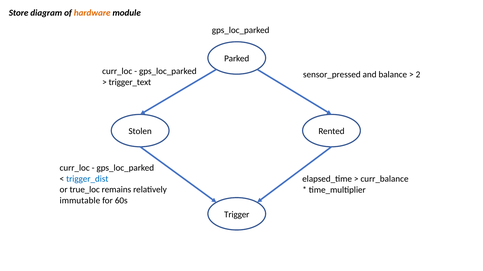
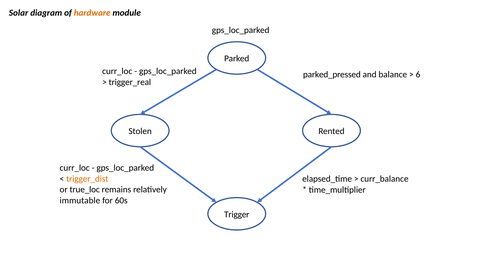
Store: Store -> Solar
sensor_pressed: sensor_pressed -> parked_pressed
2: 2 -> 6
trigger_text: trigger_text -> trigger_real
trigger_dist colour: blue -> orange
